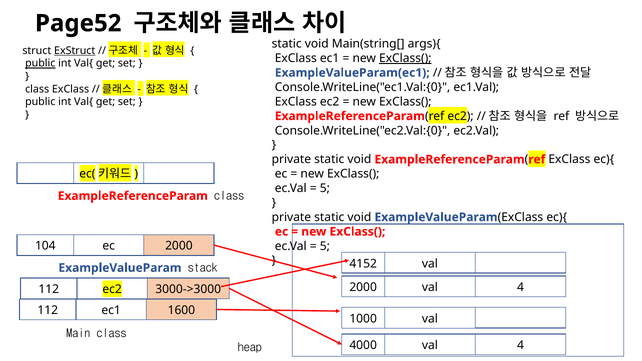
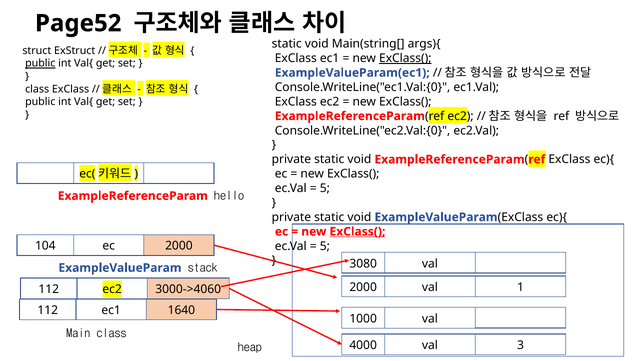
ExStruct underline: present -> none
ExampleReferenceParam class: class -> hello
ExClass( at (357, 232) underline: none -> present
4152: 4152 -> 3080
2000 4: 4 -> 1
3000->3000: 3000->3000 -> 3000->4060
1600: 1600 -> 1640
4000 4: 4 -> 3
